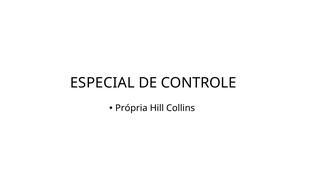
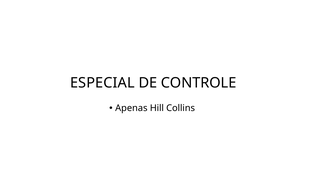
Própria: Própria -> Apenas
